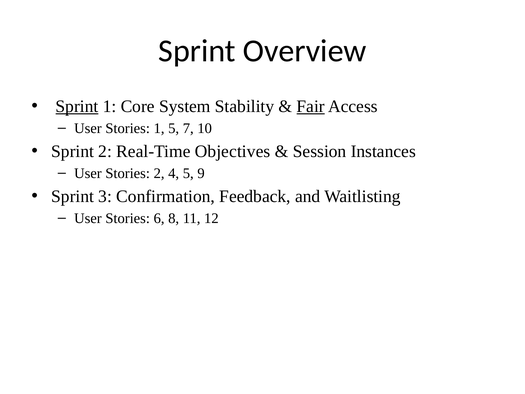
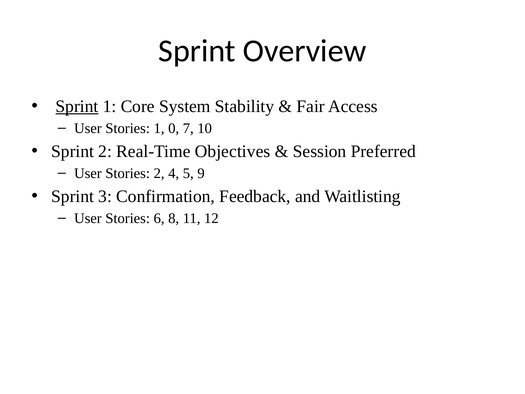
Fair underline: present -> none
1 5: 5 -> 0
Instances: Instances -> Preferred
